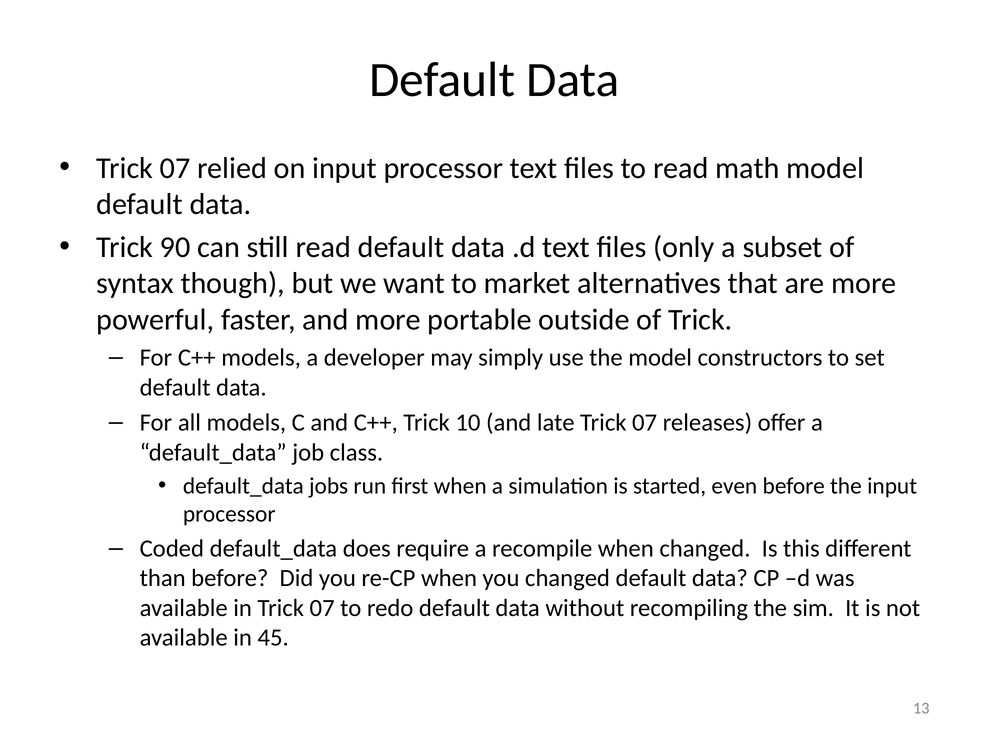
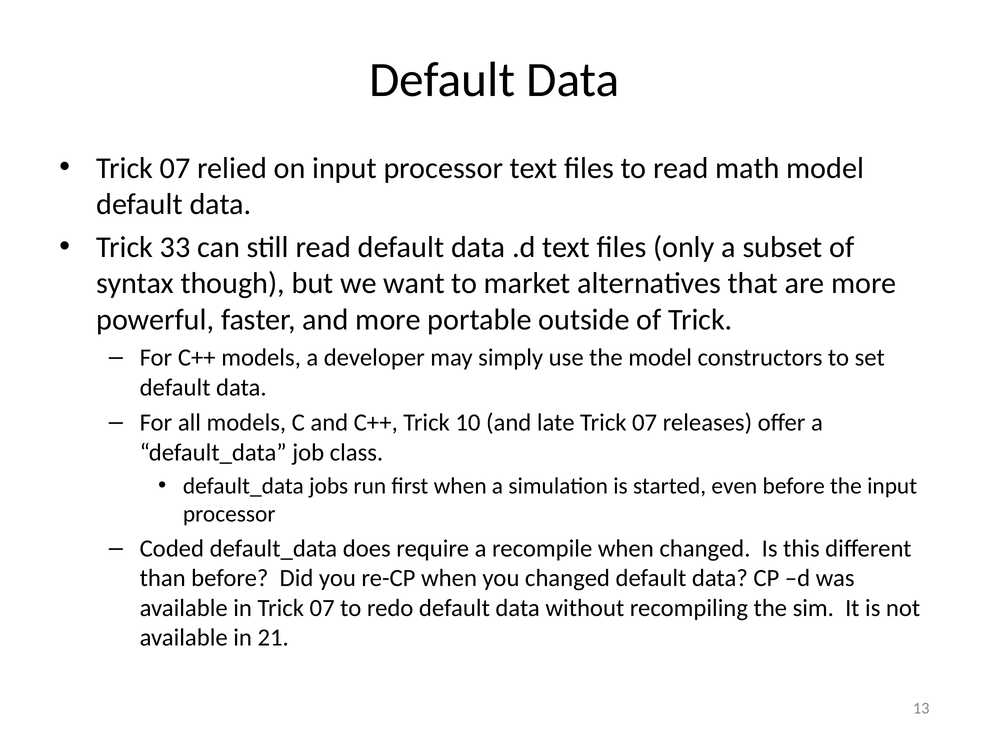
90: 90 -> 33
45: 45 -> 21
